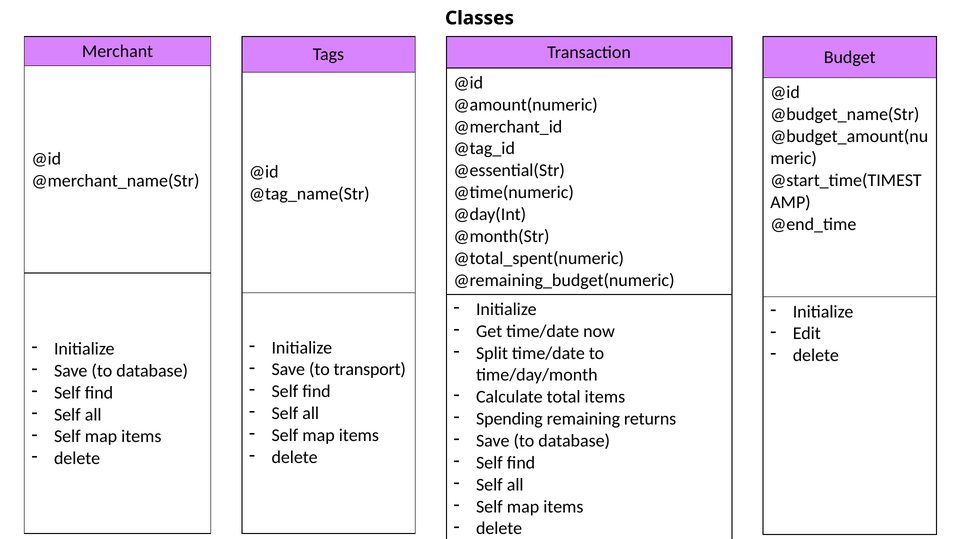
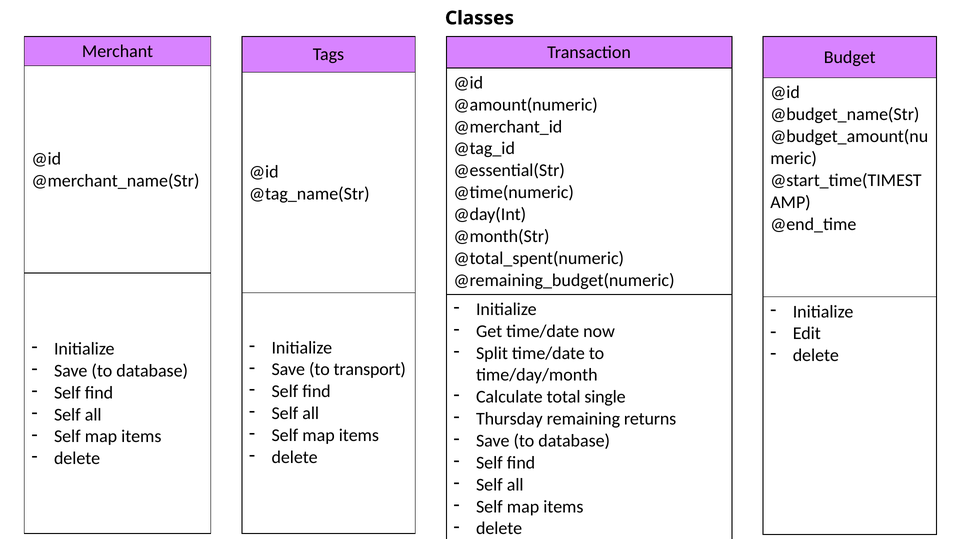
total items: items -> single
Spending: Spending -> Thursday
